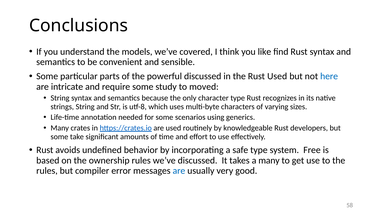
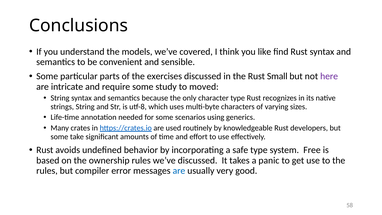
powerful: powerful -> exercises
Rust Used: Used -> Small
here colour: blue -> purple
a many: many -> panic
